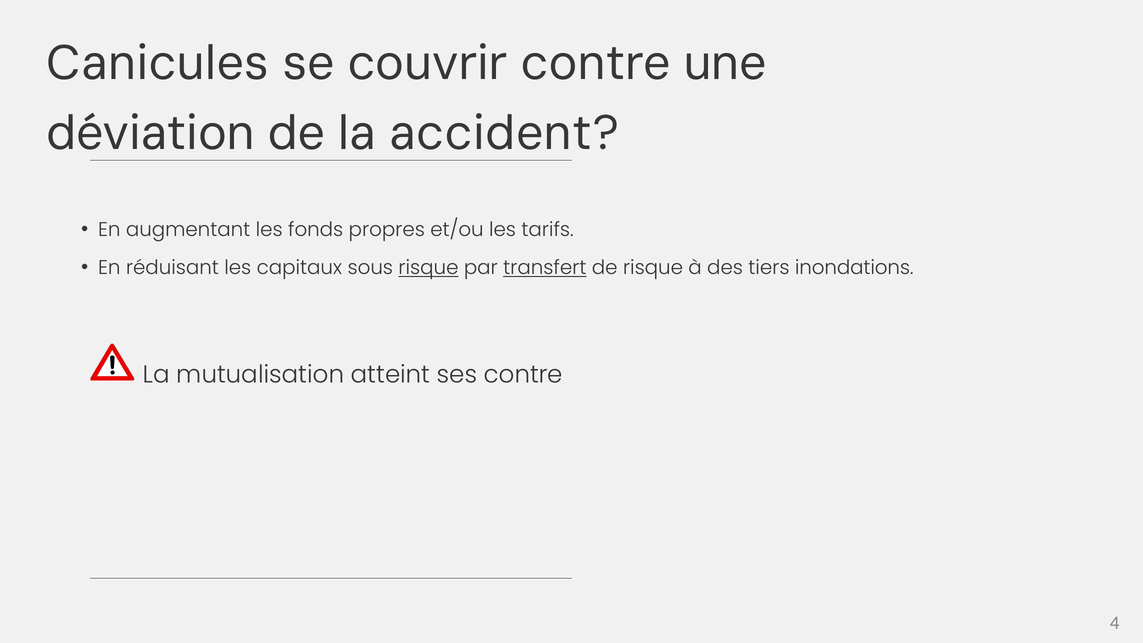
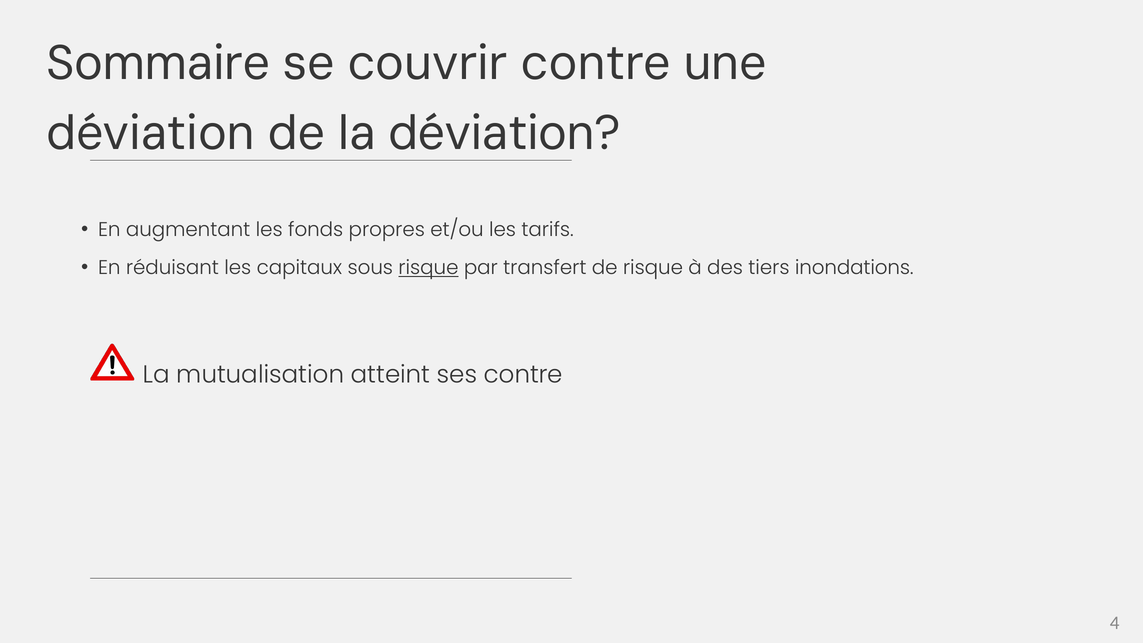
Canicules: Canicules -> Sommaire
la accident: accident -> déviation
transfert underline: present -> none
